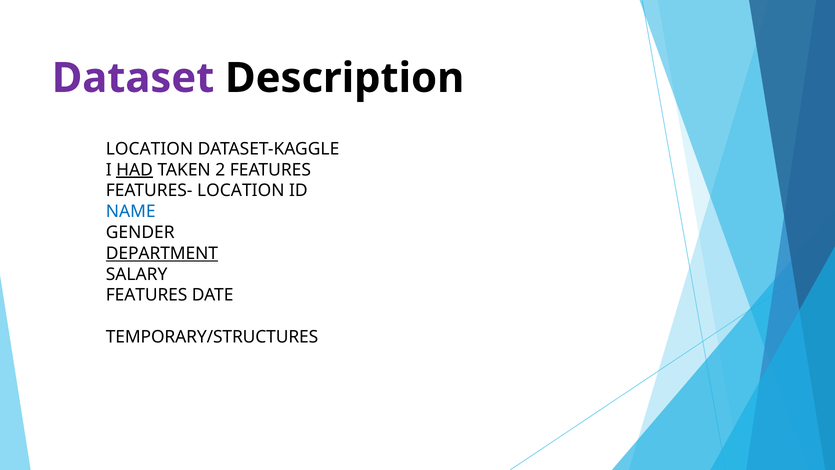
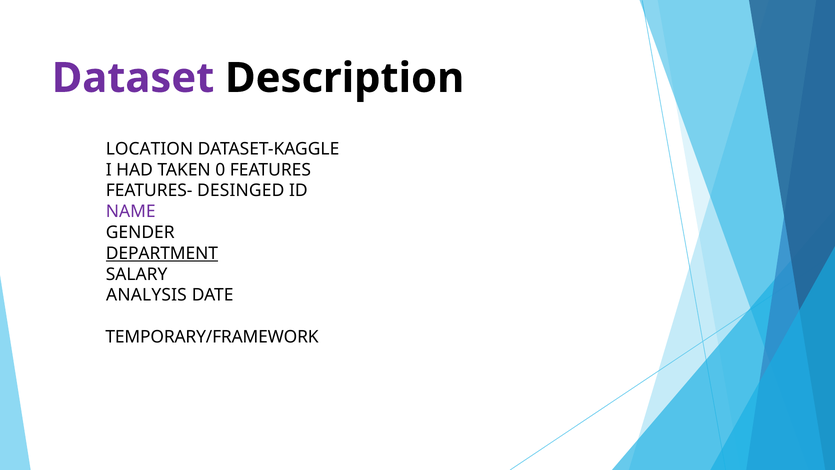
HAD underline: present -> none
2: 2 -> 0
FEATURES- LOCATION: LOCATION -> DESINGED
NAME colour: blue -> purple
FEATURES at (147, 295): FEATURES -> ANALYSIS
TEMPORARY/STRUCTURES: TEMPORARY/STRUCTURES -> TEMPORARY/FRAMEWORK
